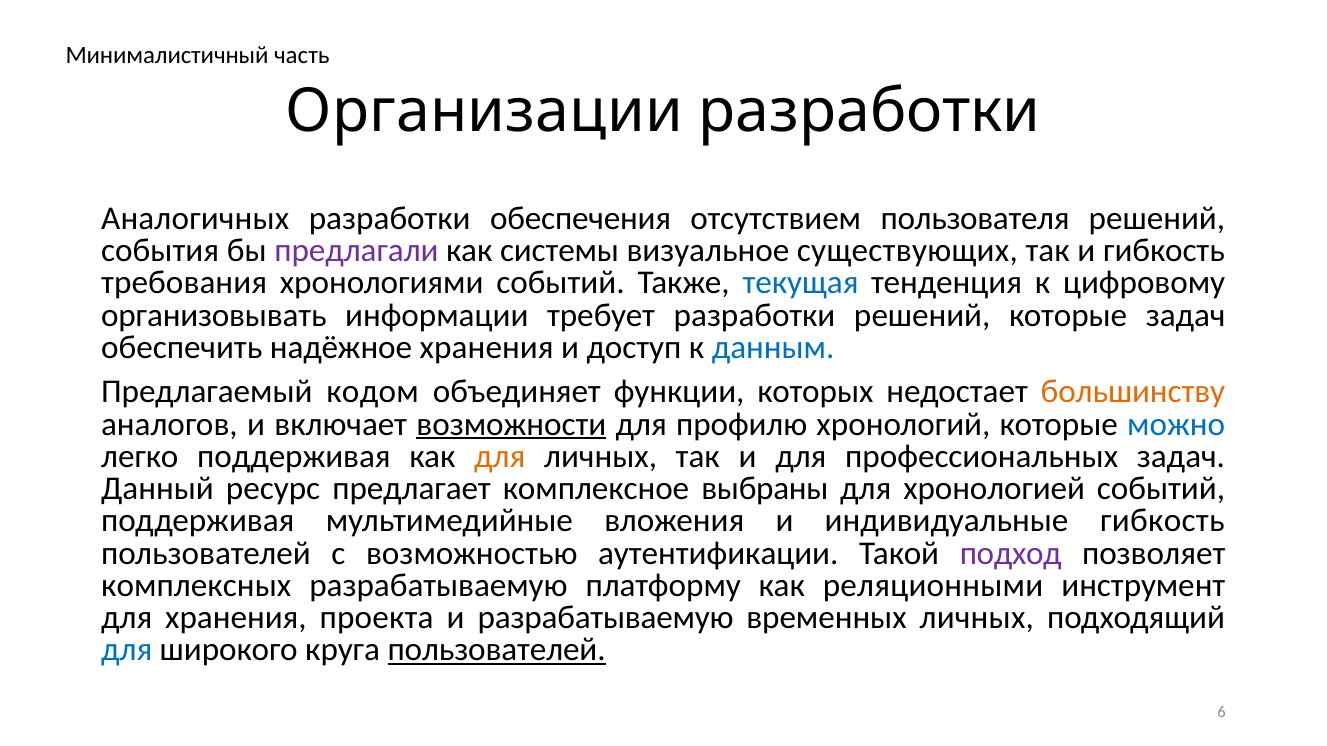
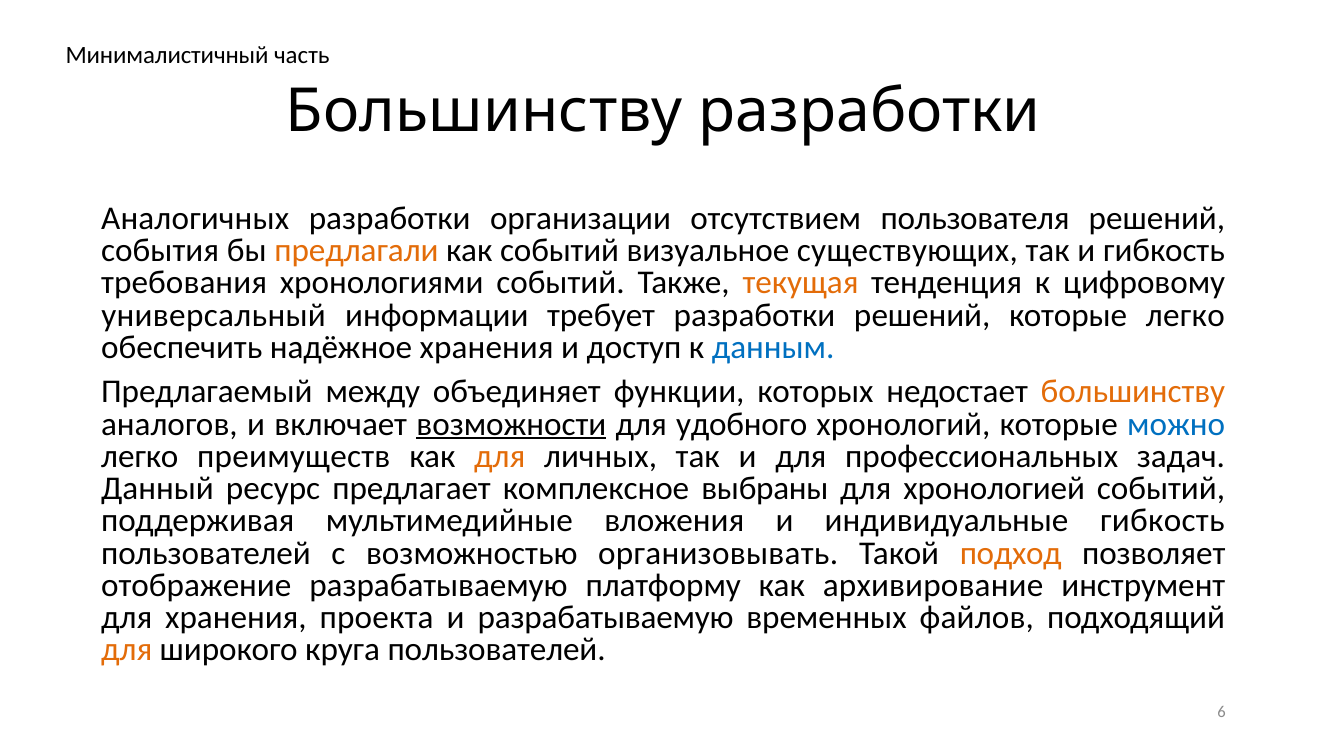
Организации at (484, 111): Организации -> Большинству
обеспечения: обеспечения -> организации
предлагали colour: purple -> orange
как системы: системы -> событий
текущая colour: blue -> orange
организовывать: организовывать -> универсальный
которые задач: задач -> легко
кодом: кодом -> между
профилю: профилю -> удобного
легко поддерживая: поддерживая -> преимуществ
аутентификации: аутентификации -> организовывать
подход colour: purple -> orange
комплексных: комплексных -> отображение
реляционными: реляционными -> архивирование
временных личных: личных -> файлов
для at (127, 650) colour: blue -> orange
пользователей at (497, 650) underline: present -> none
